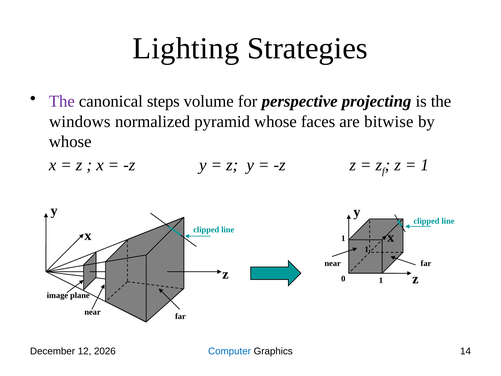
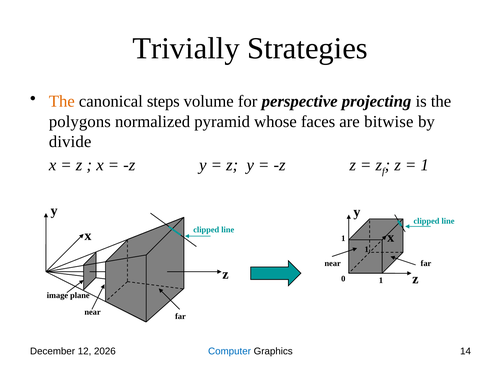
Lighting: Lighting -> Trivially
The at (62, 101) colour: purple -> orange
windows: windows -> polygons
whose at (70, 141): whose -> divide
